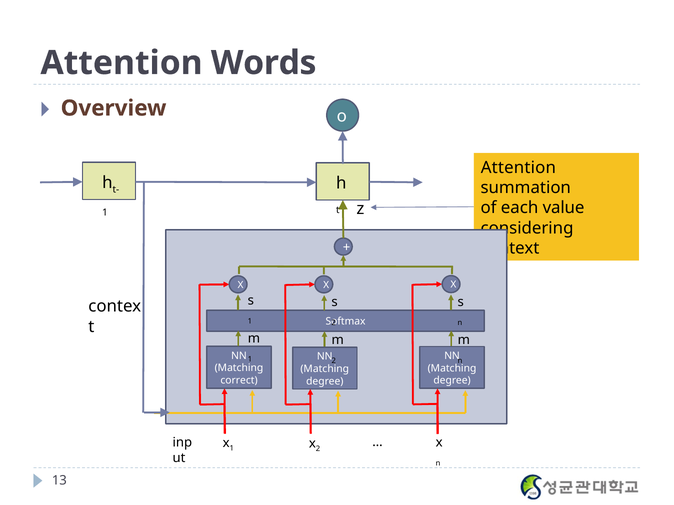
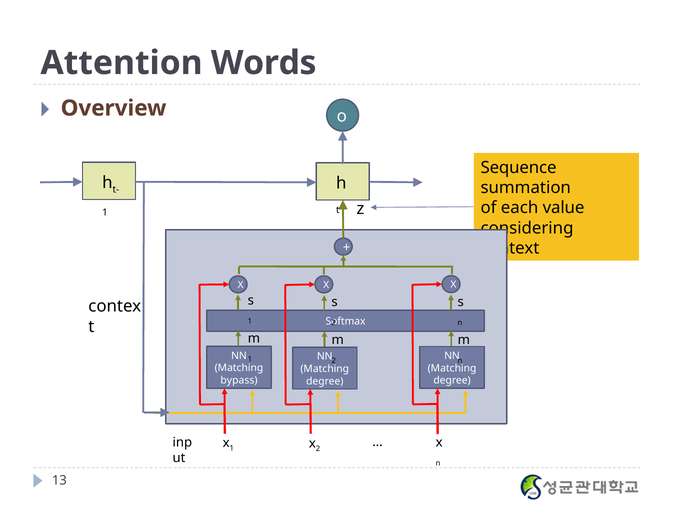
Attention at (518, 168): Attention -> Sequence
correct: correct -> bypass
